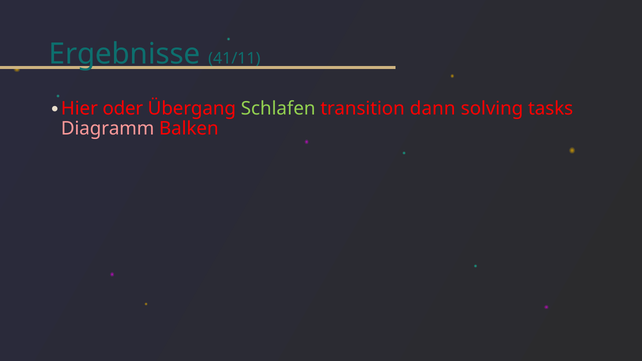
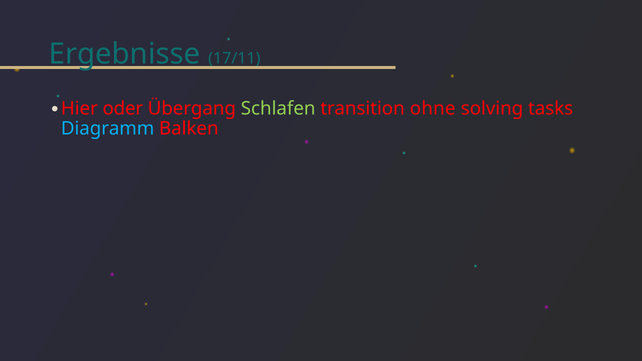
41/11: 41/11 -> 17/11
dann: dann -> ohne
Diagramm colour: pink -> light blue
